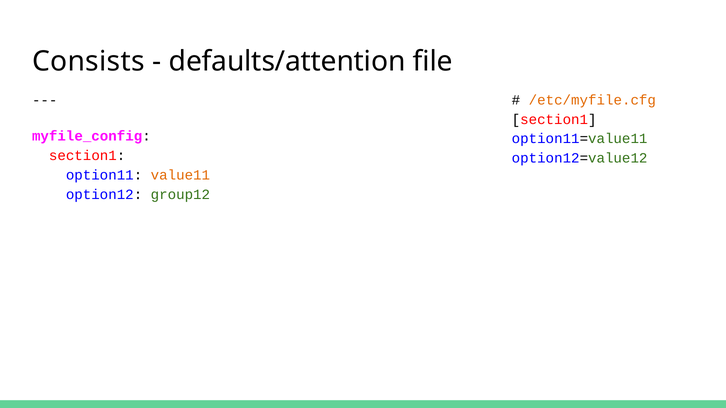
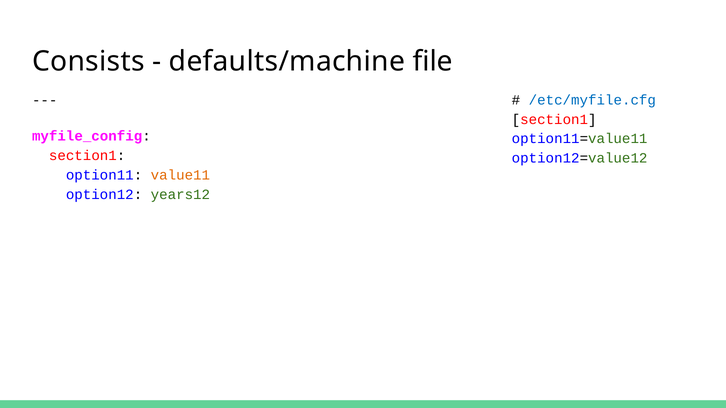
defaults/attention: defaults/attention -> defaults/machine
/etc/myfile.cfg colour: orange -> blue
group12: group12 -> years12
